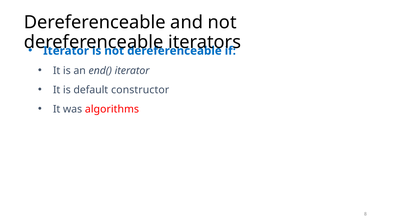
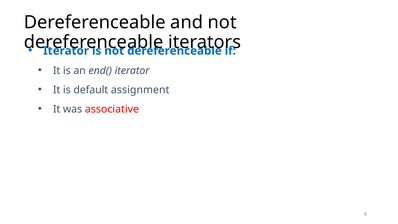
constructor: constructor -> assignment
algorithms: algorithms -> associative
